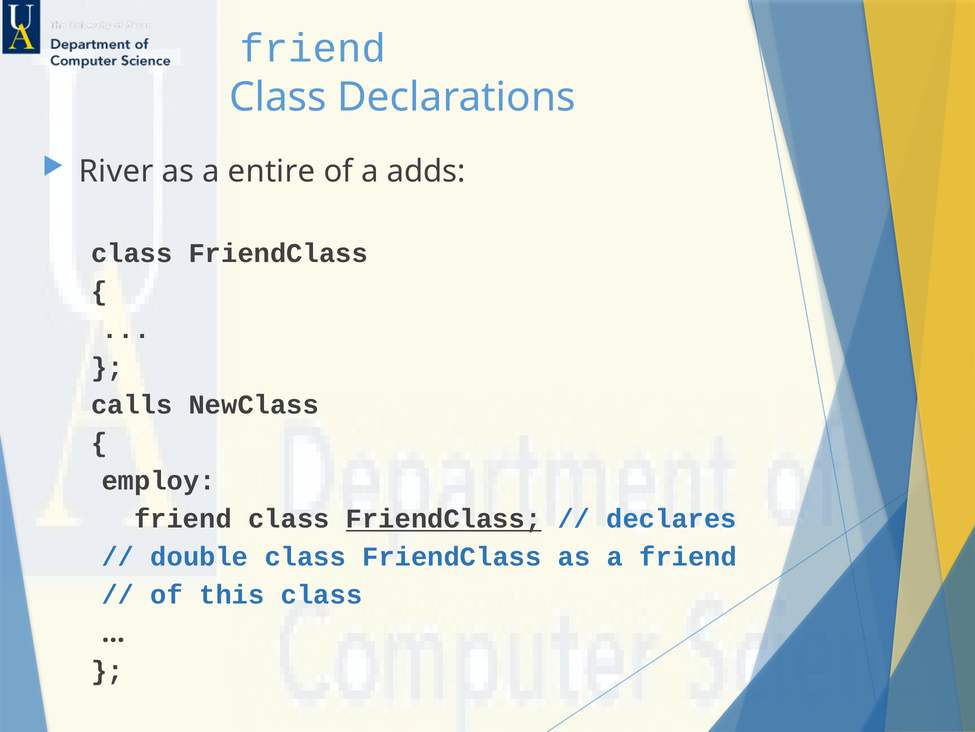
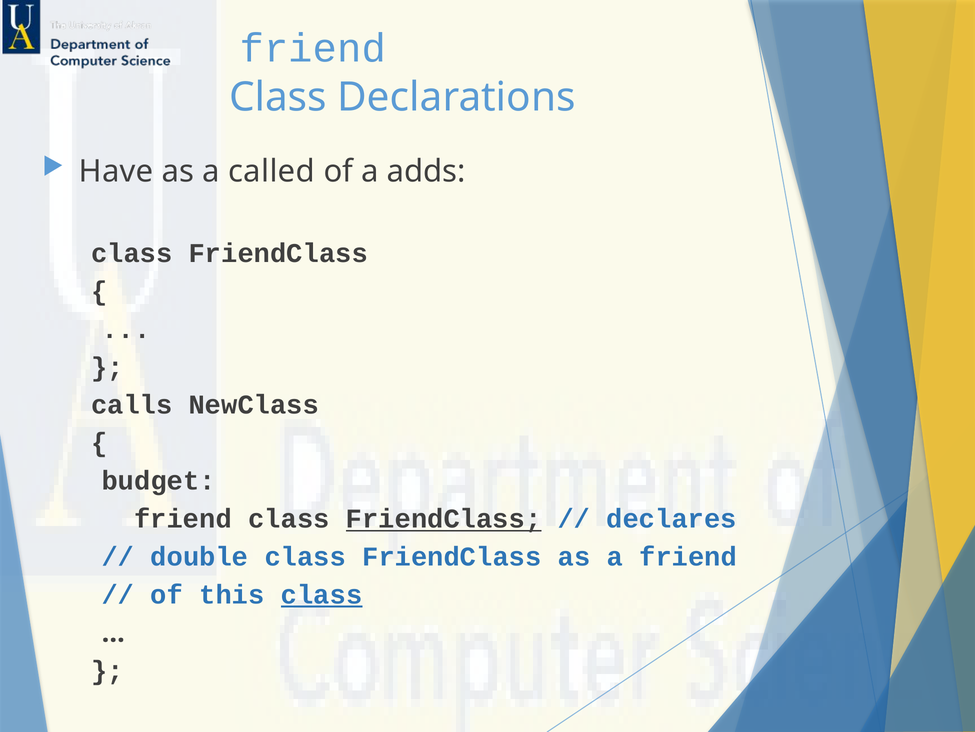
River: River -> Have
entire: entire -> called
employ: employ -> budget
class at (322, 594) underline: none -> present
